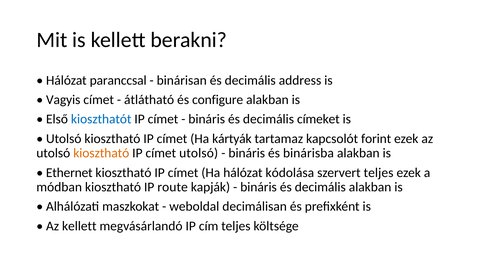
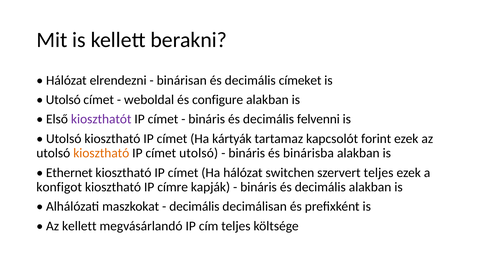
paranccsal: paranccsal -> elrendezni
address: address -> címeket
Vagyis at (63, 100): Vagyis -> Utolsó
átlátható: átlátható -> weboldal
kioszthatót colour: blue -> purple
címeket: címeket -> felvenni
kódolása: kódolása -> switchen
módban: módban -> konfigot
route: route -> címre
weboldal at (194, 207): weboldal -> decimális
